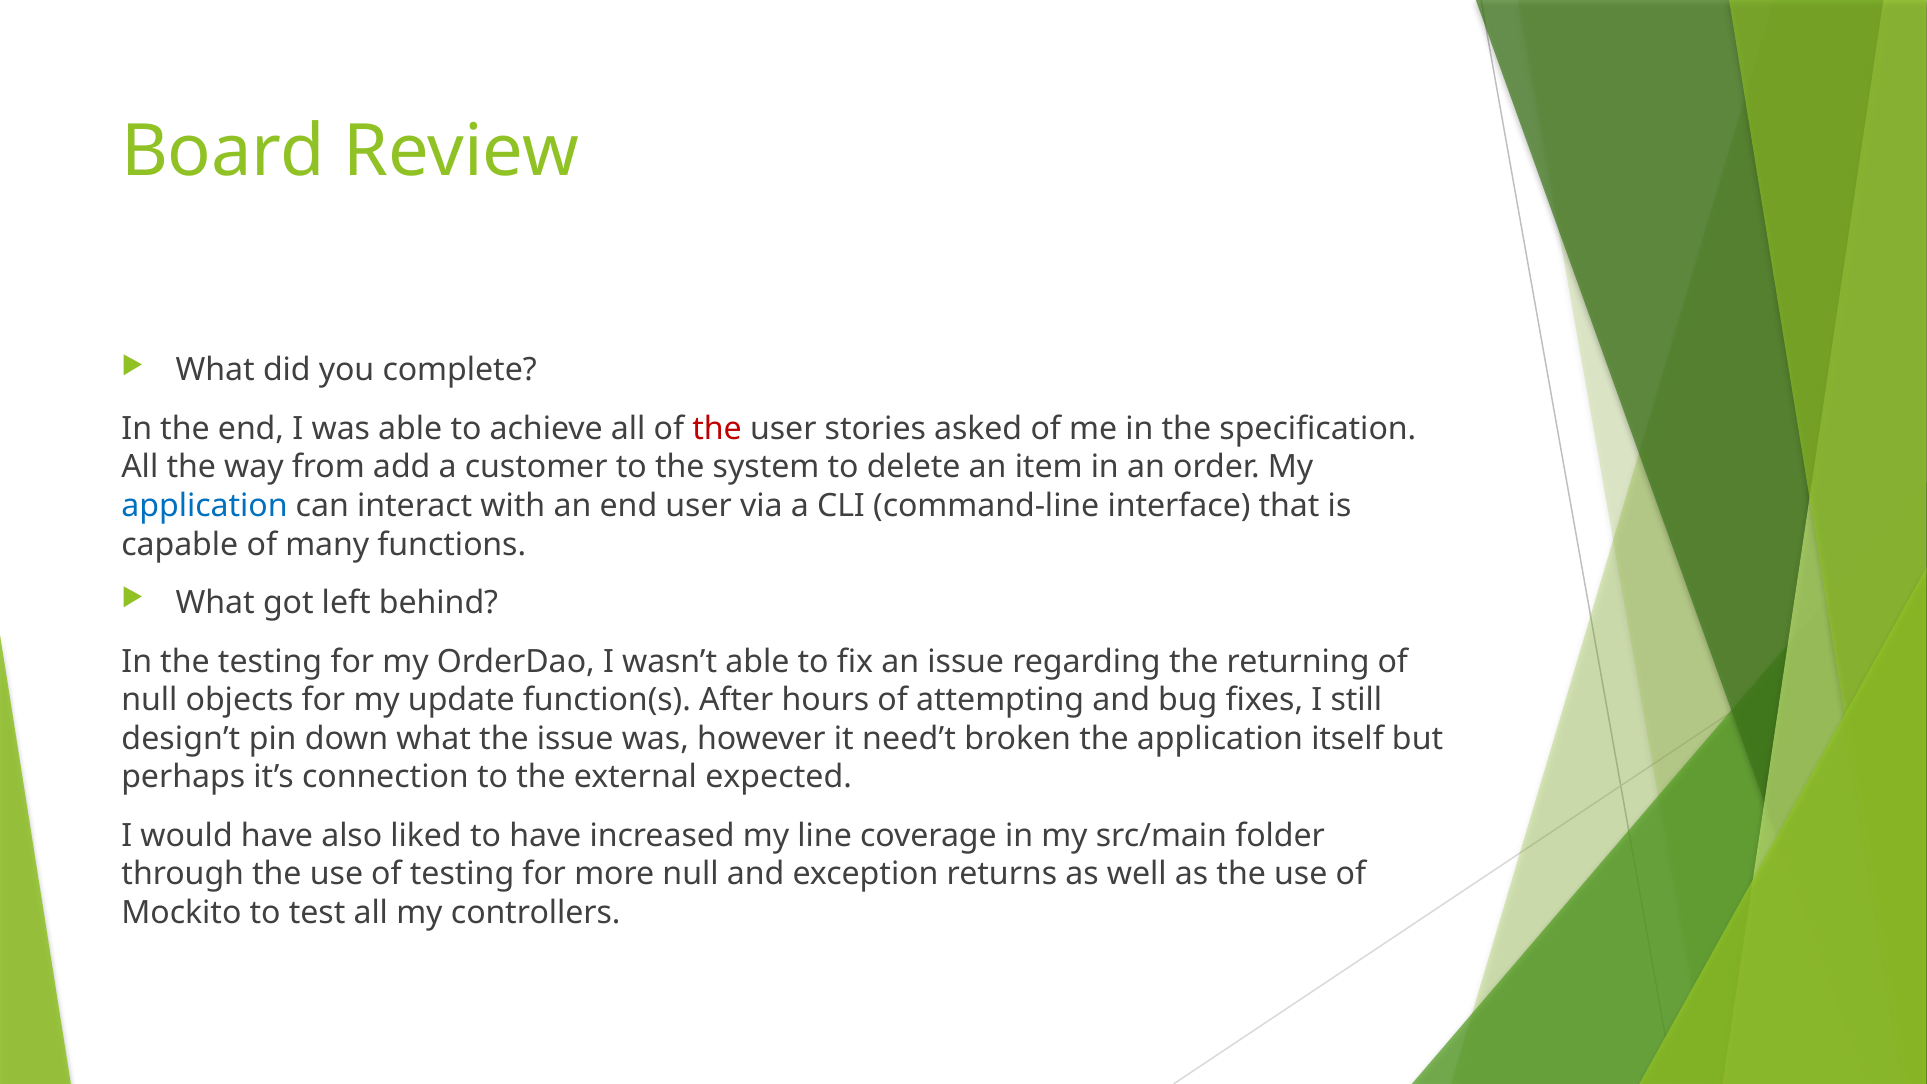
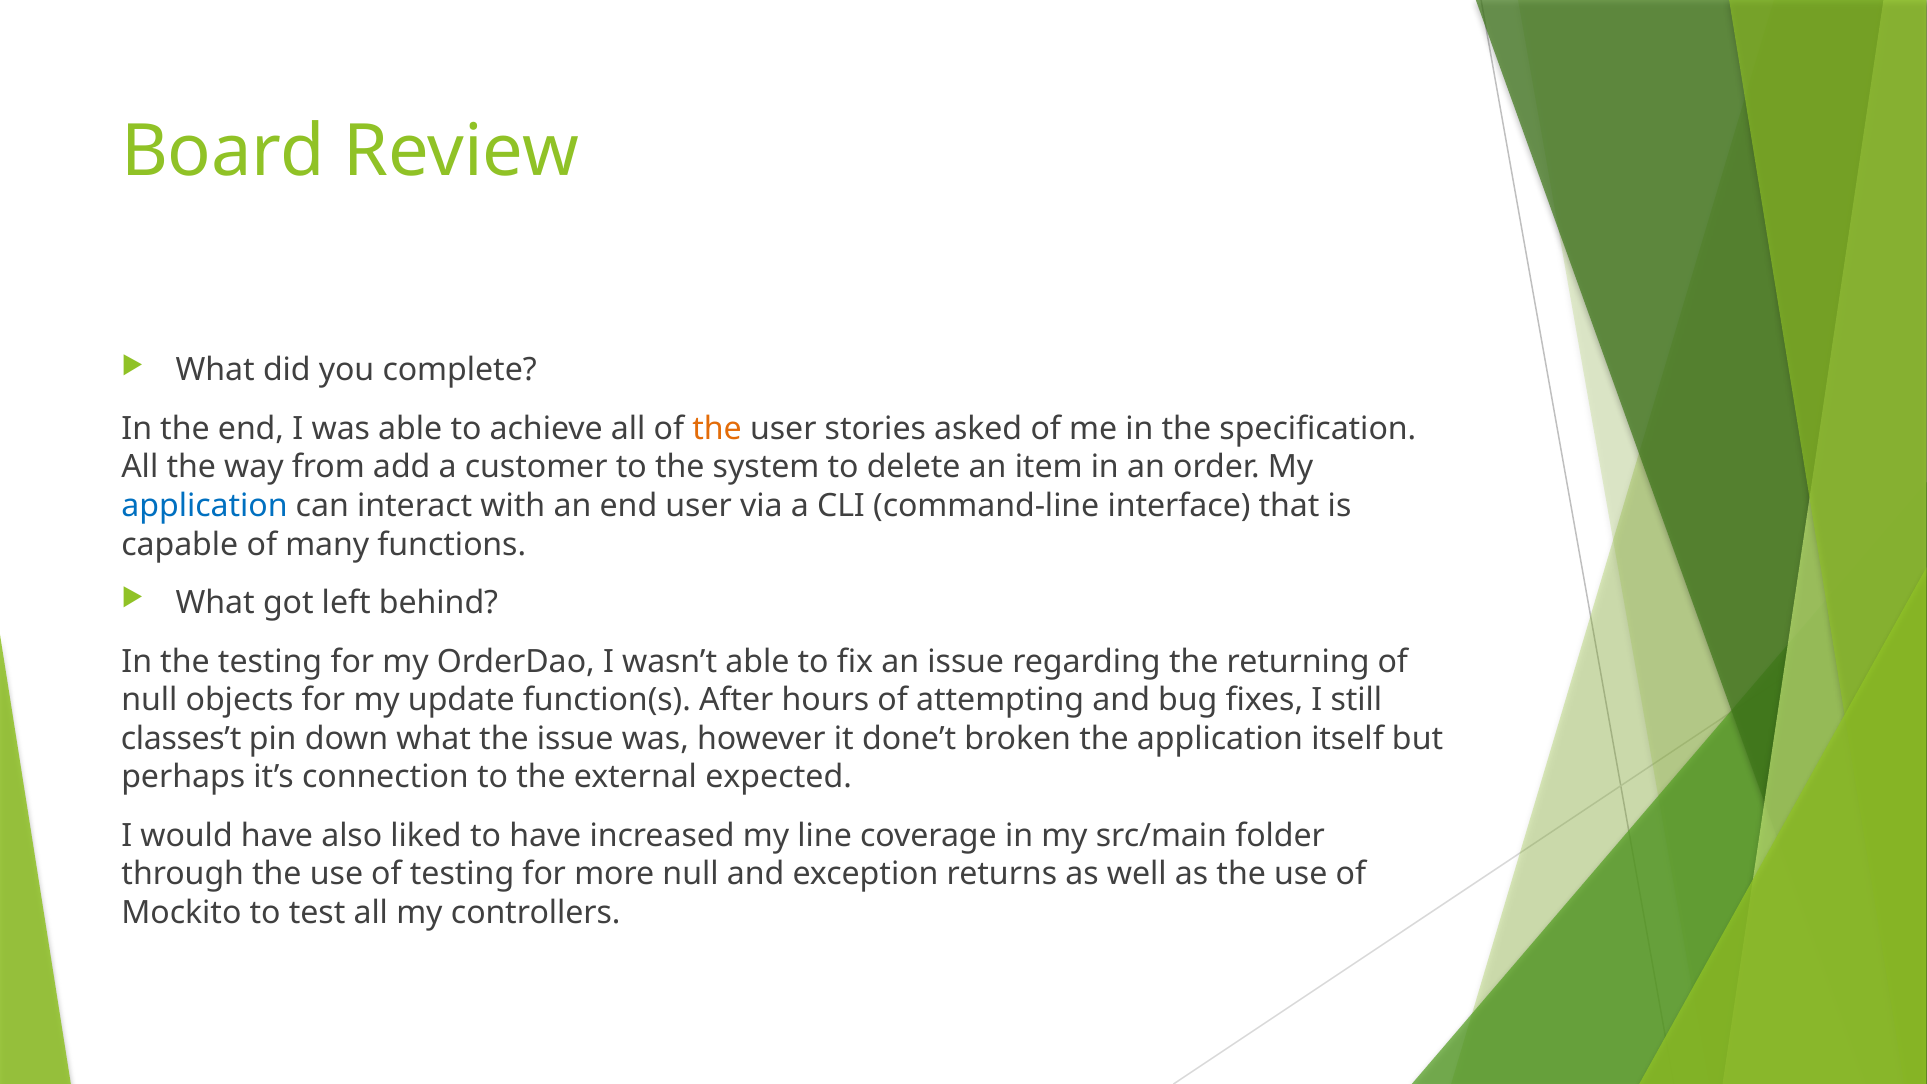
the at (717, 429) colour: red -> orange
design’t: design’t -> classes’t
need’t: need’t -> done’t
